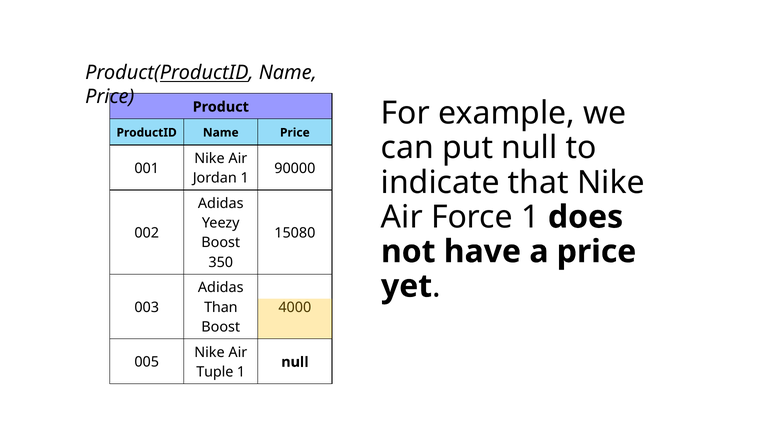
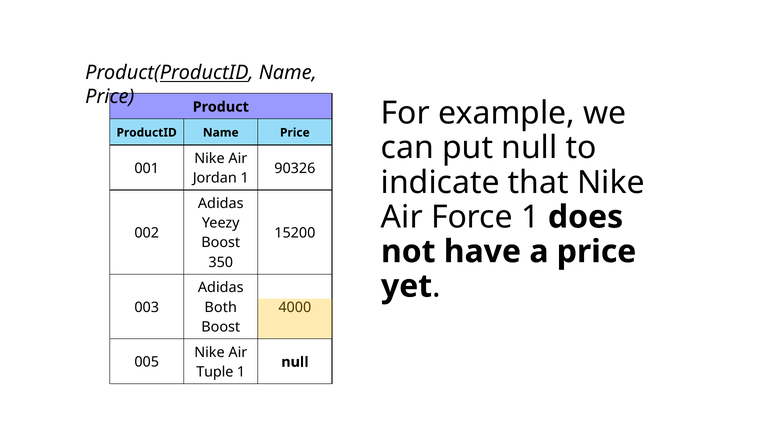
90000: 90000 -> 90326
15080: 15080 -> 15200
Than: Than -> Both
